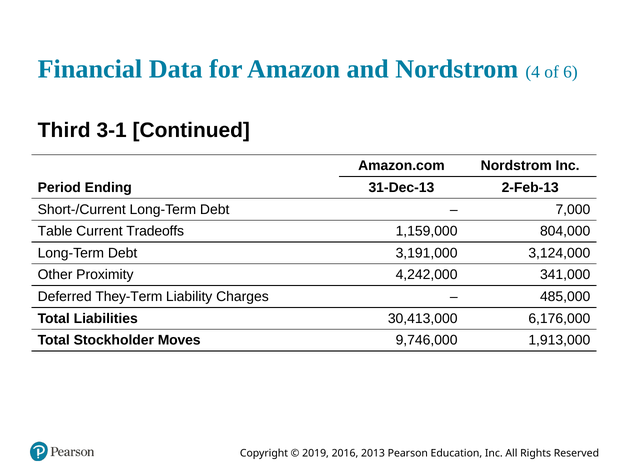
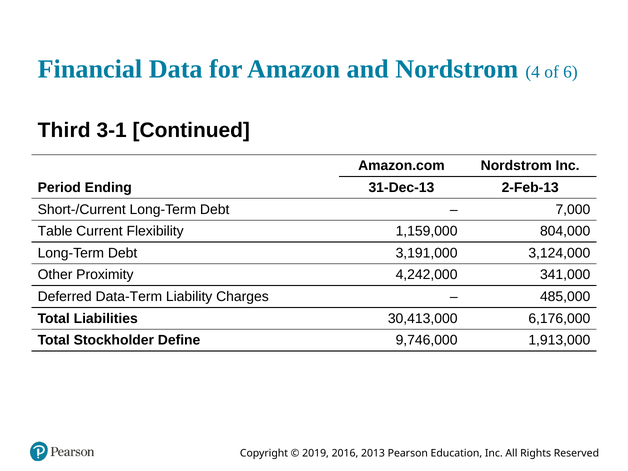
Tradeoffs: Tradeoffs -> Flexibility
They-Term: They-Term -> Data-Term
Moves: Moves -> Define
